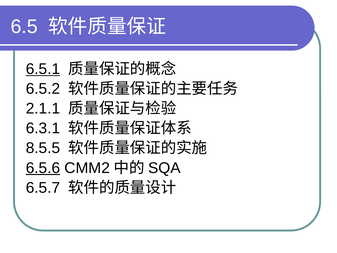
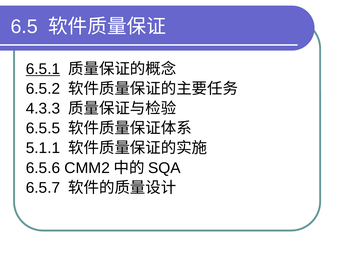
2.1.1: 2.1.1 -> 4.3.3
6.3.1: 6.3.1 -> 6.5.5
8.5.5: 8.5.5 -> 5.1.1
6.5.6 underline: present -> none
